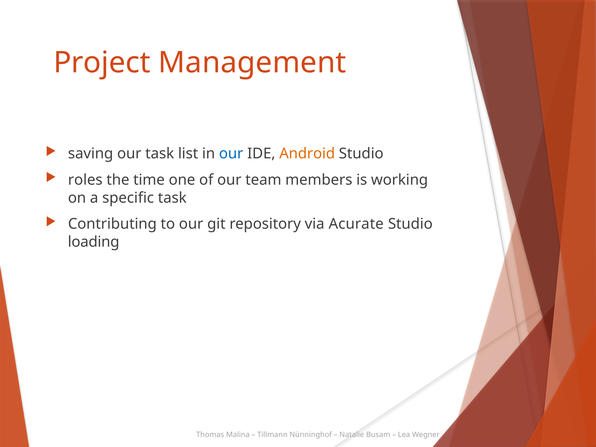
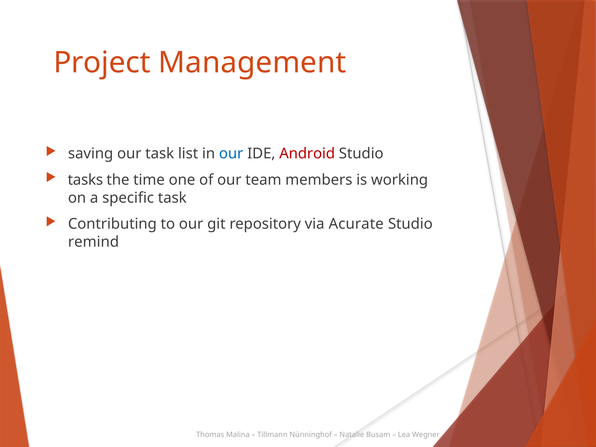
Android colour: orange -> red
roles: roles -> tasks
loading: loading -> remind
